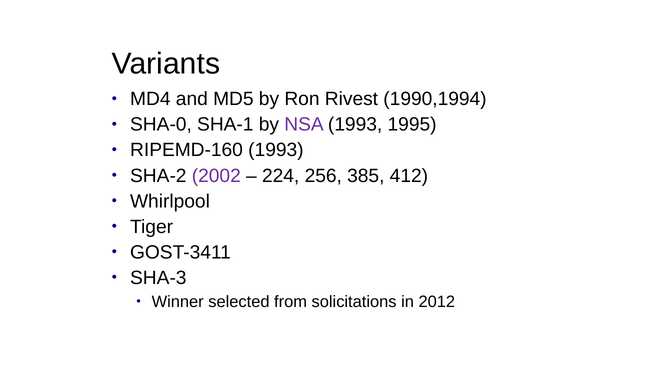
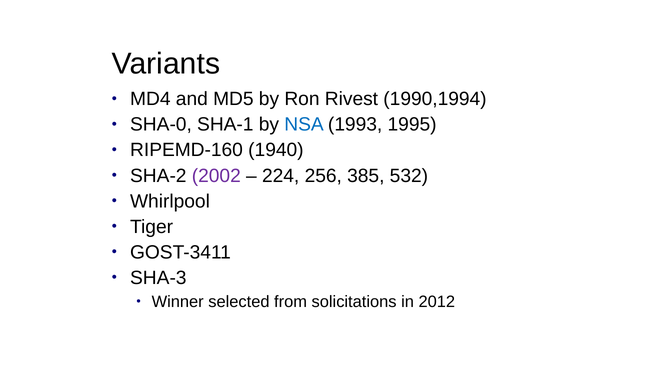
NSA colour: purple -> blue
RIPEMD-160 1993: 1993 -> 1940
412: 412 -> 532
